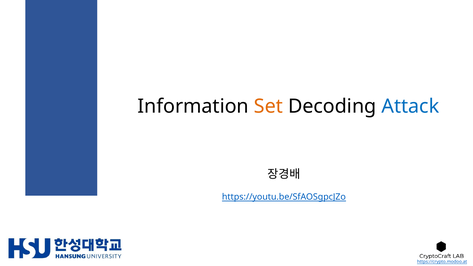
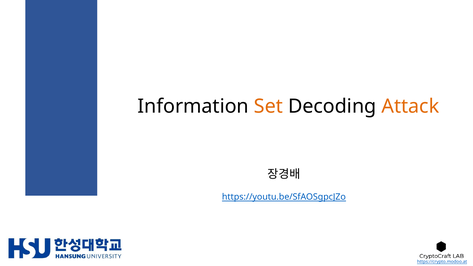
Attack colour: blue -> orange
